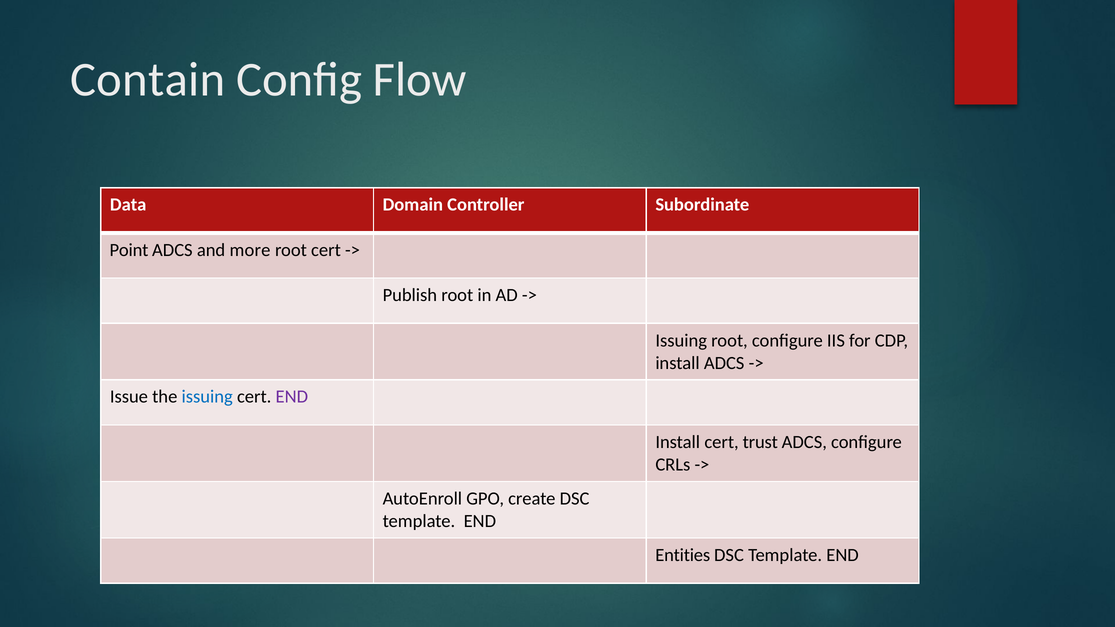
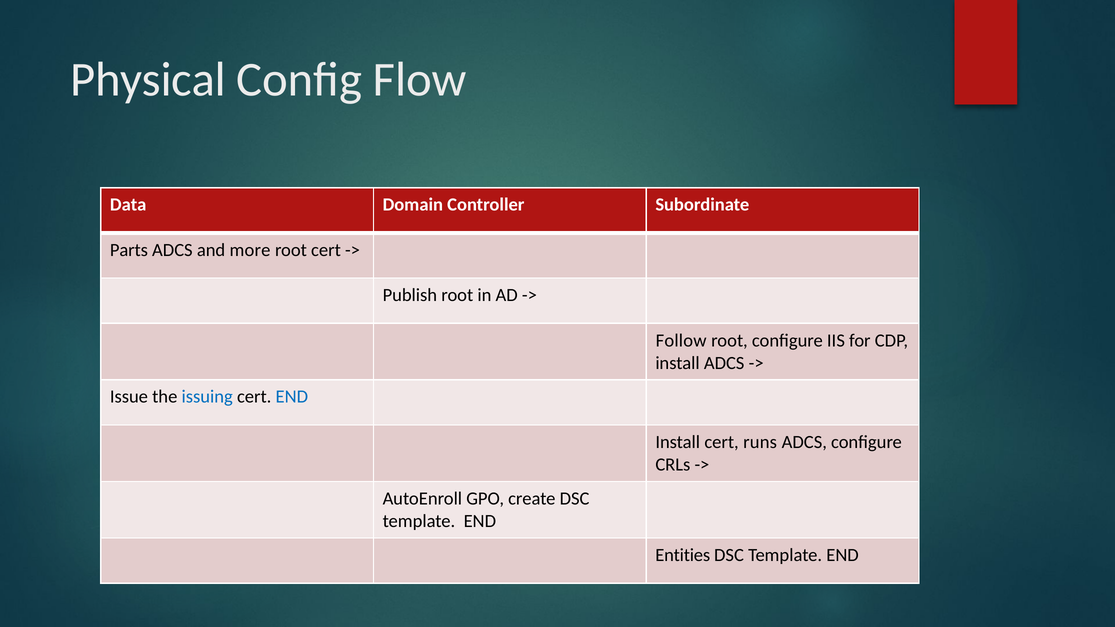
Contain: Contain -> Physical
Point: Point -> Parts
Issuing at (681, 340): Issuing -> Follow
END at (292, 397) colour: purple -> blue
trust: trust -> runs
